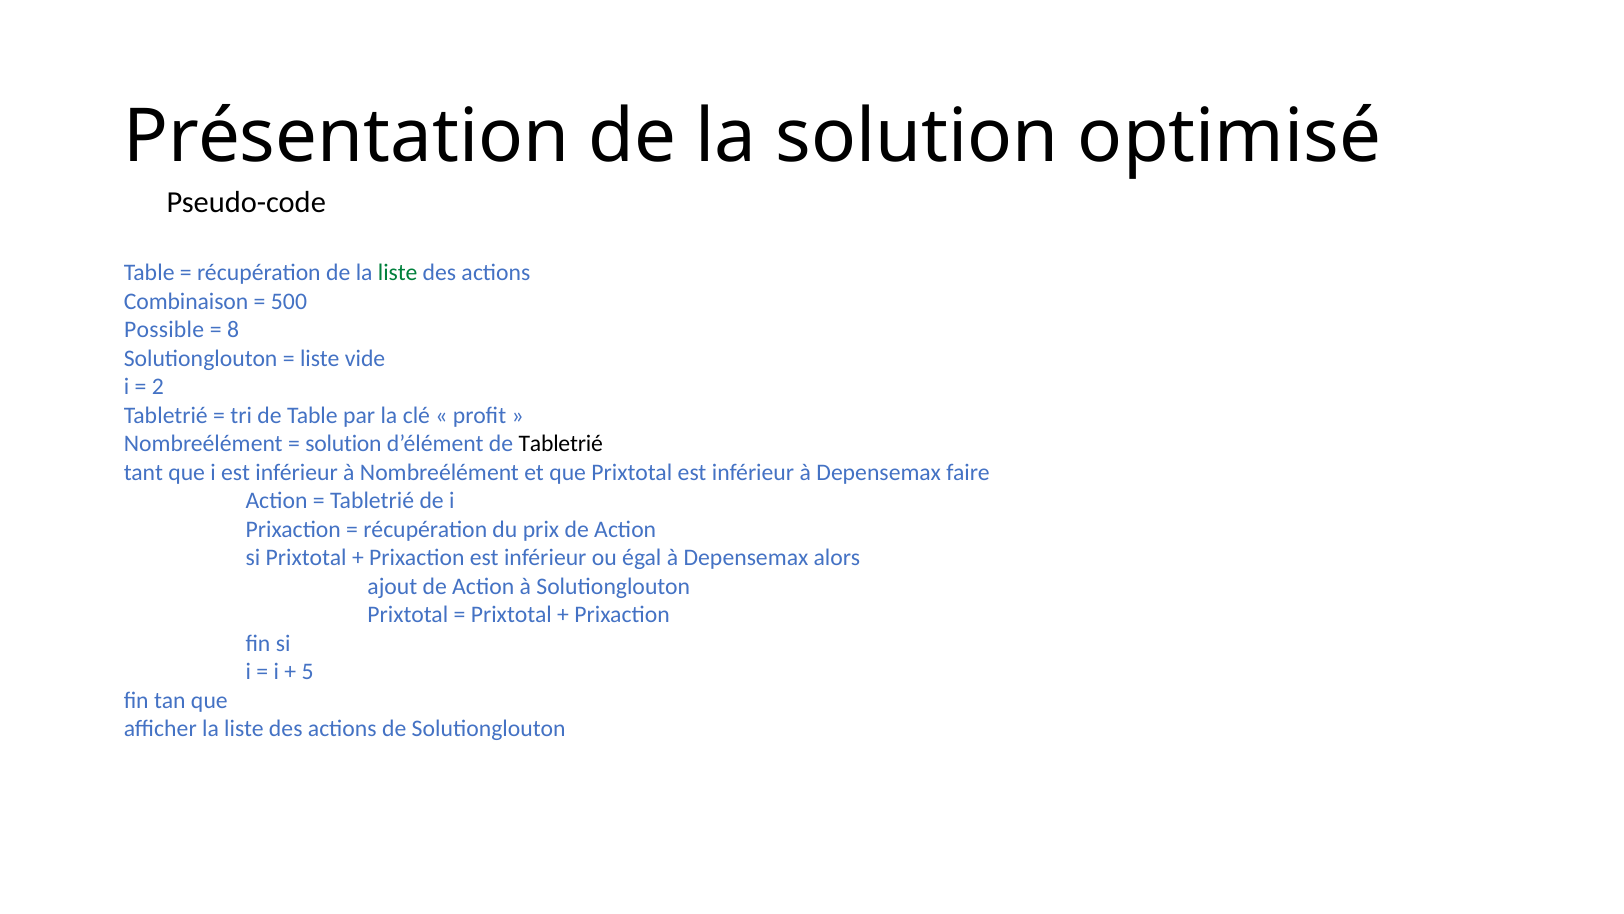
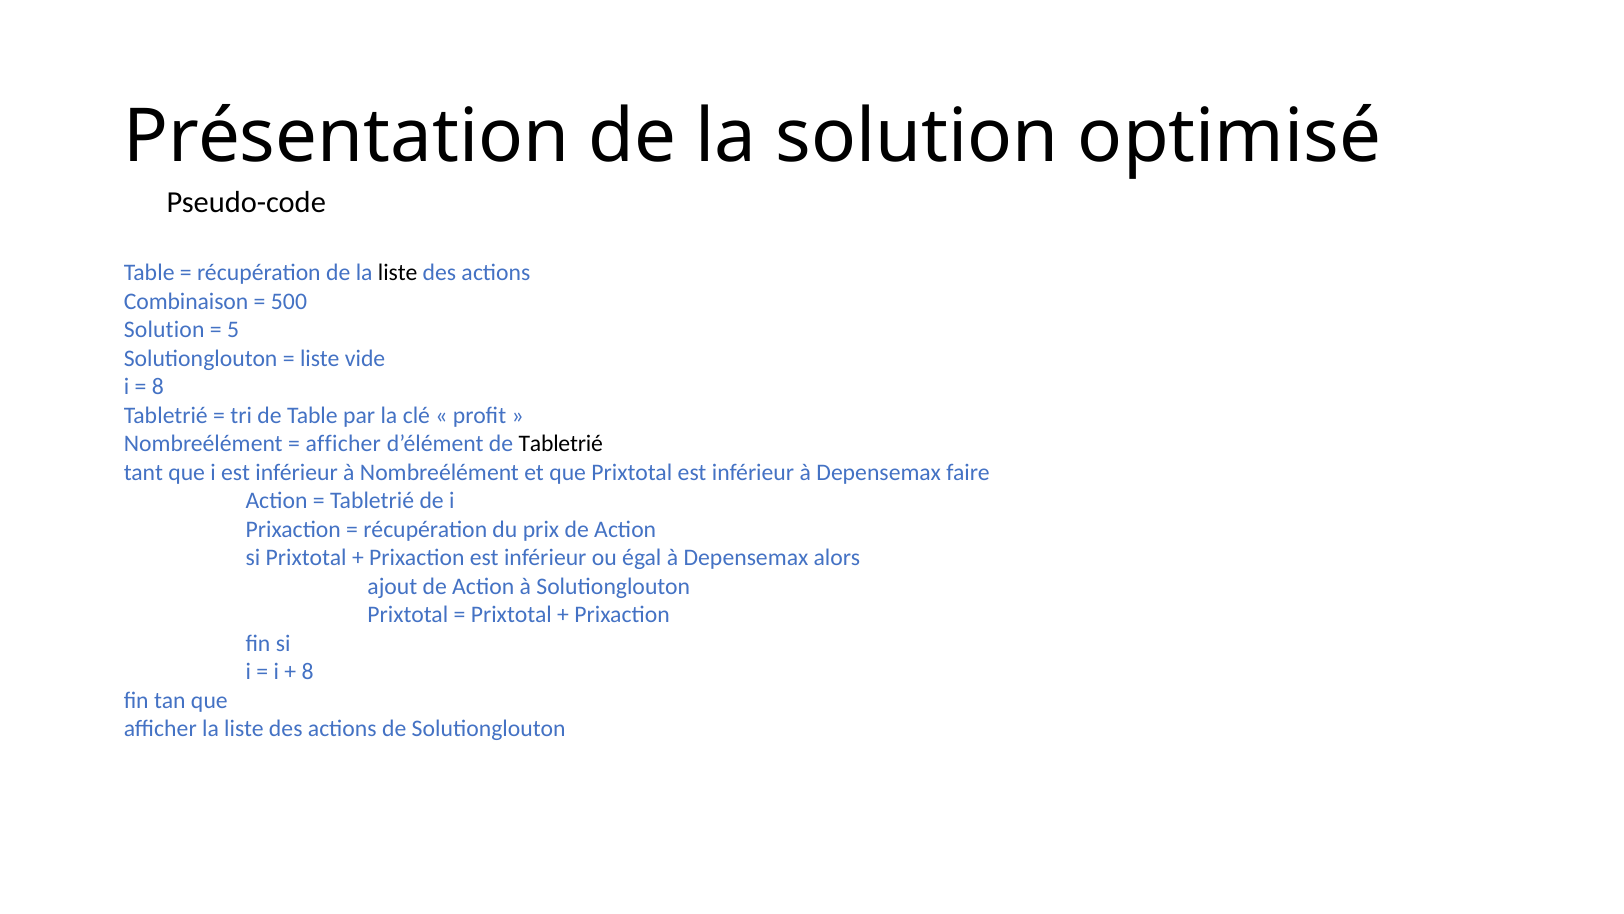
liste at (398, 273) colour: green -> black
Possible at (164, 330): Possible -> Solution
8: 8 -> 5
2 at (158, 387): 2 -> 8
solution at (344, 444): solution -> afficher
5 at (308, 672): 5 -> 8
